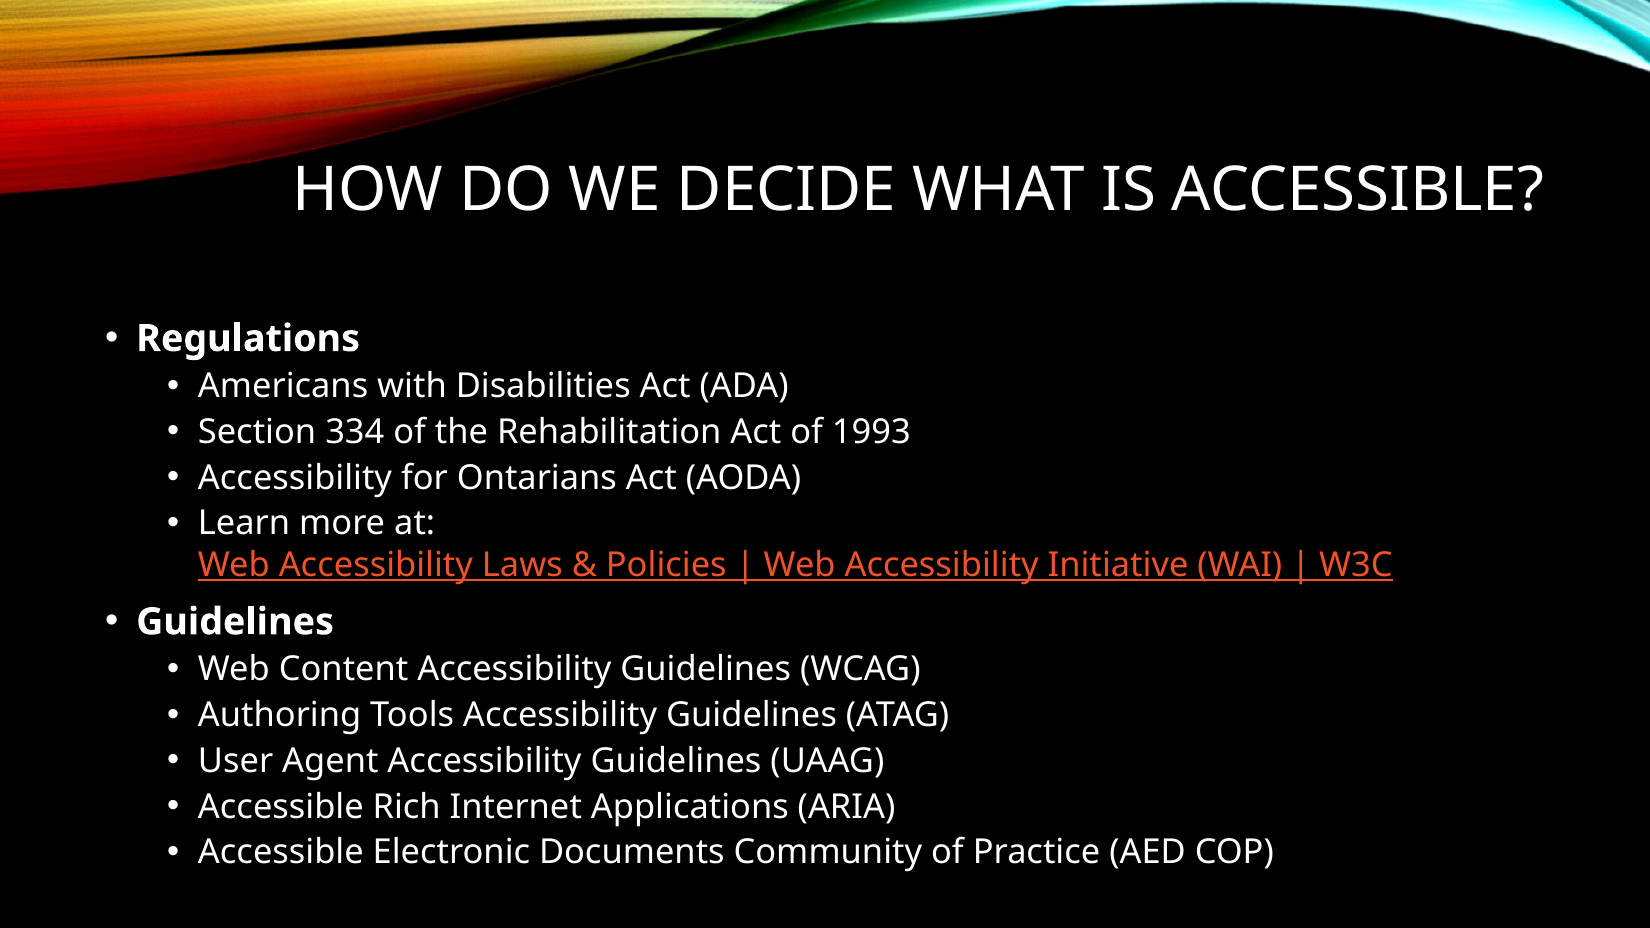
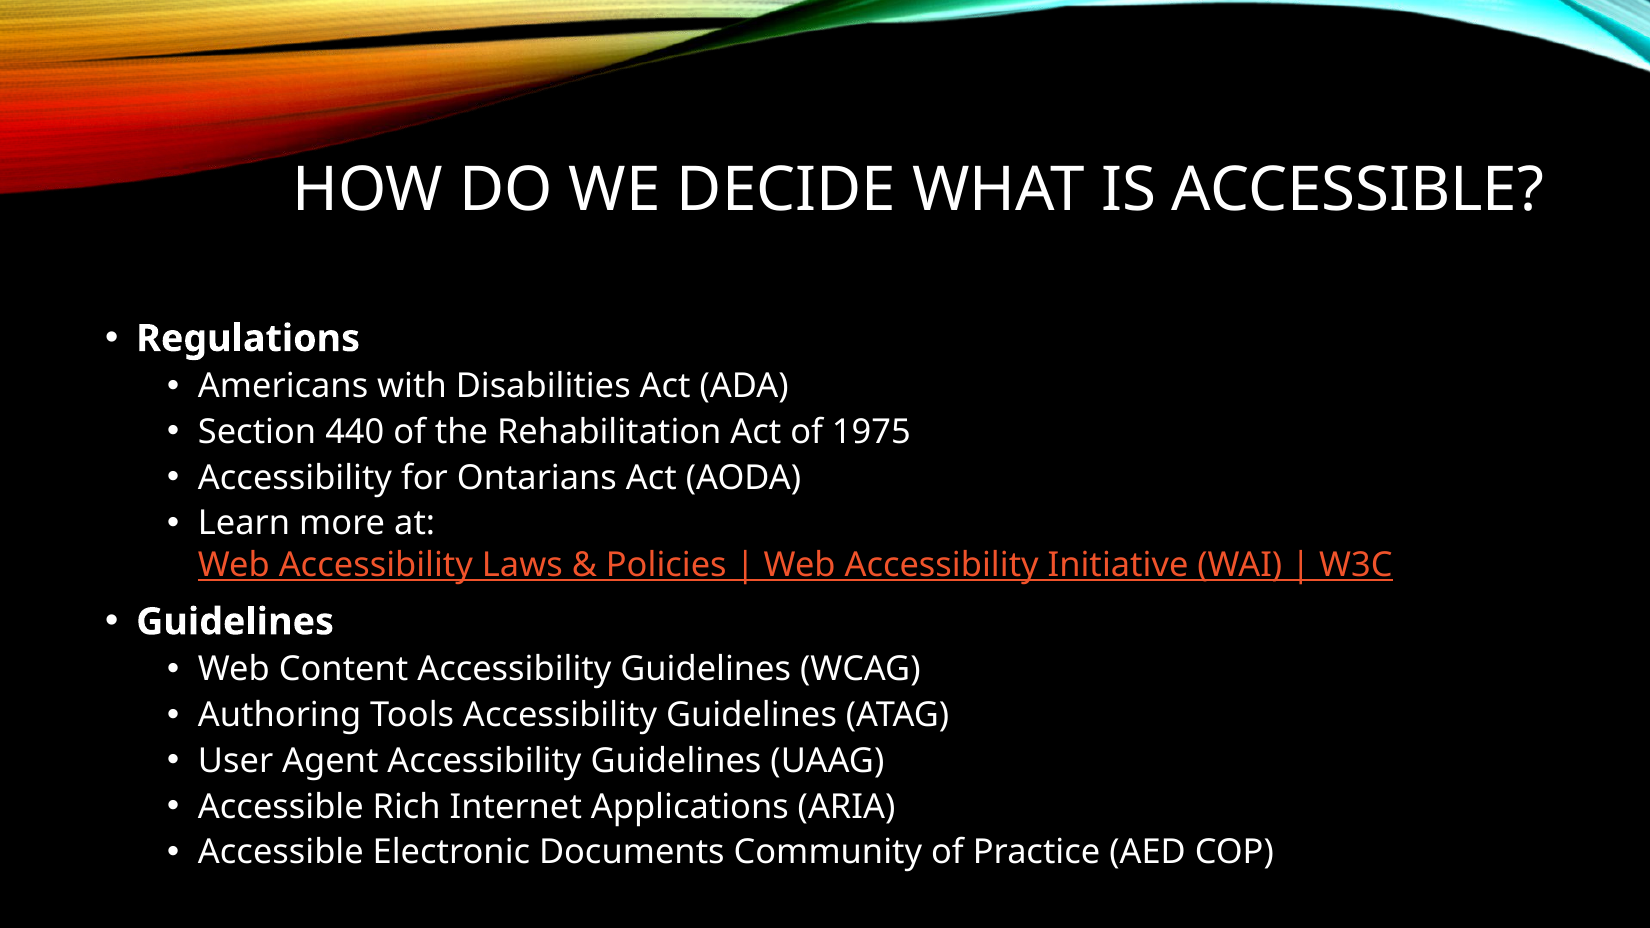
334: 334 -> 440
1993: 1993 -> 1975
